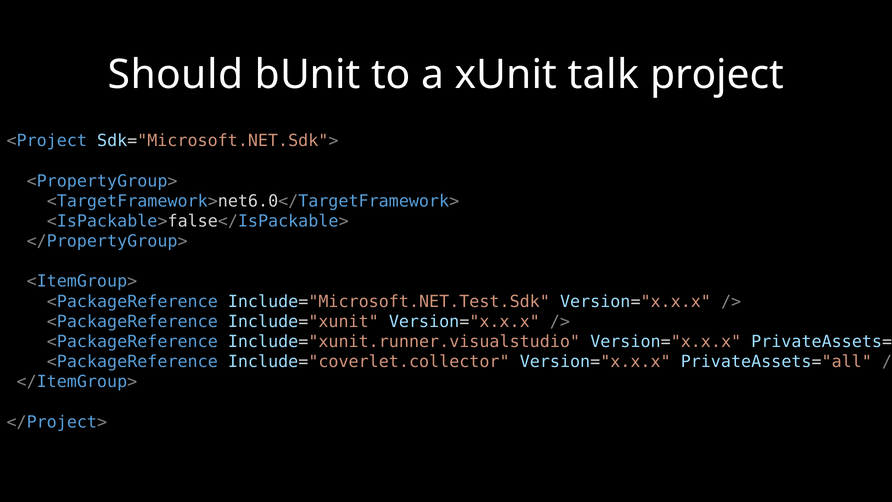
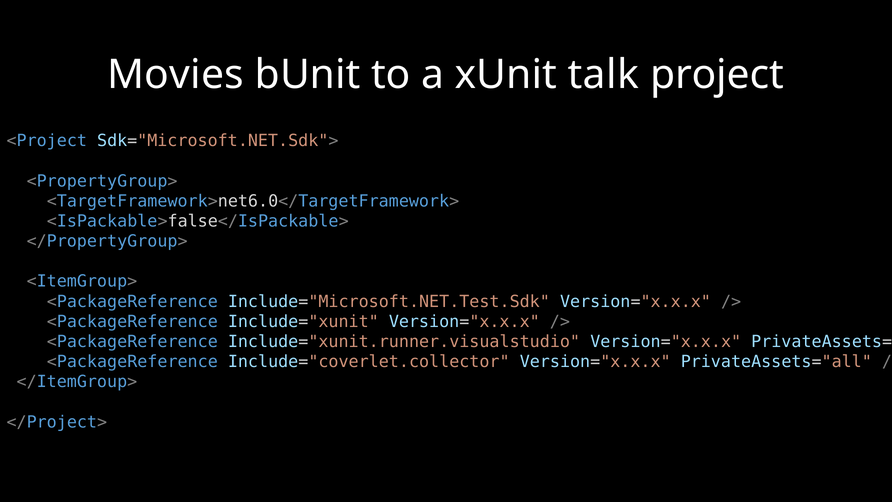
Should: Should -> Movies
